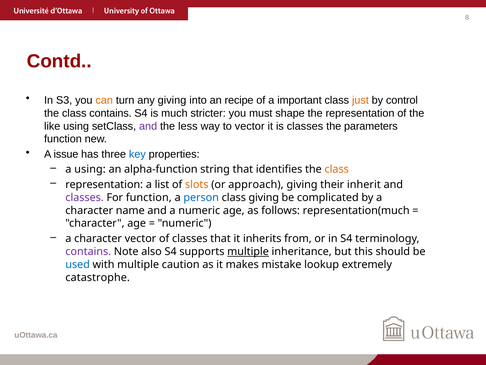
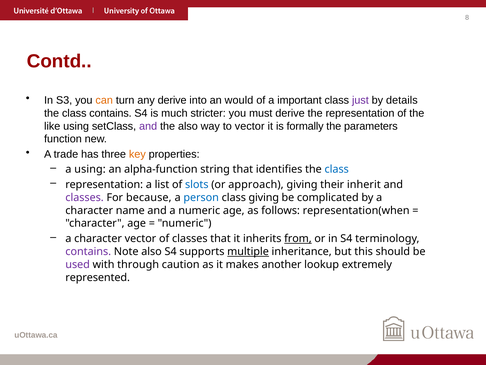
any giving: giving -> derive
recipe: recipe -> would
just colour: orange -> purple
control: control -> details
must shape: shape -> derive
the less: less -> also
is classes: classes -> formally
issue: issue -> trade
key colour: blue -> orange
class at (337, 169) colour: orange -> blue
slots colour: orange -> blue
For function: function -> because
representation(much: representation(much -> representation(when
from underline: none -> present
used colour: blue -> purple
with multiple: multiple -> through
mistake: mistake -> another
catastrophe: catastrophe -> represented
